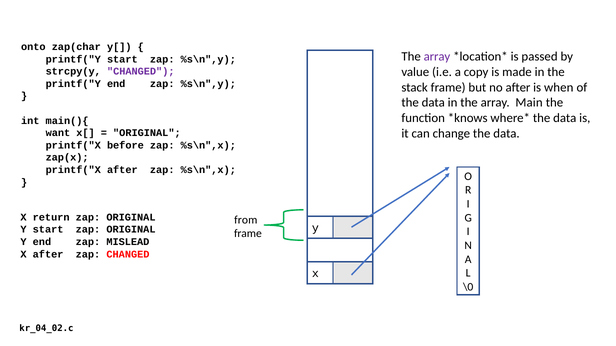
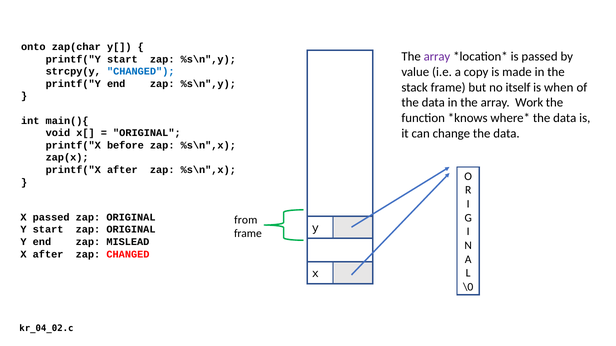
CHANGED at (141, 72) colour: purple -> blue
no after: after -> itself
Main: Main -> Work
want: want -> void
X return: return -> passed
